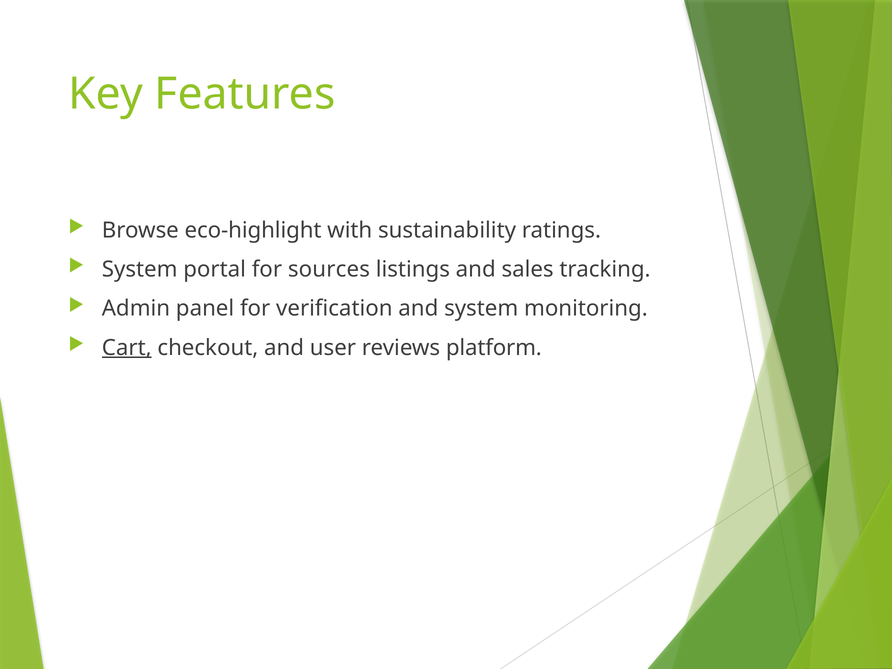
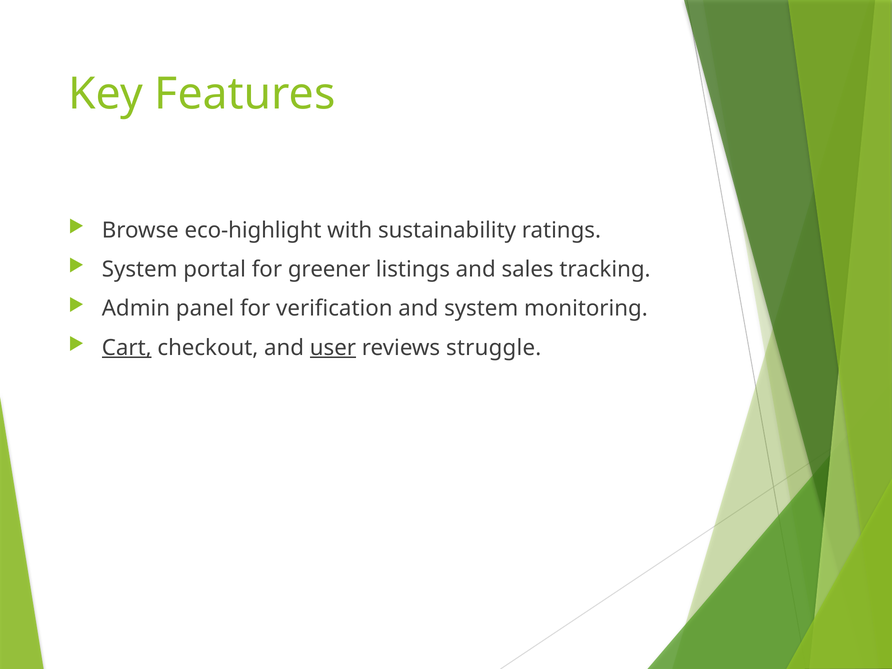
sources: sources -> greener
user underline: none -> present
platform: platform -> struggle
